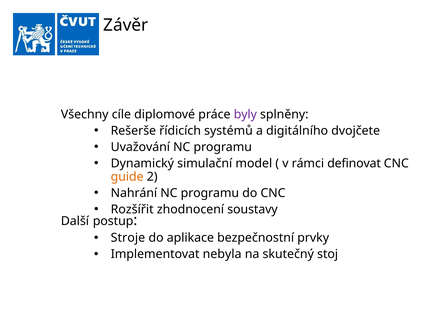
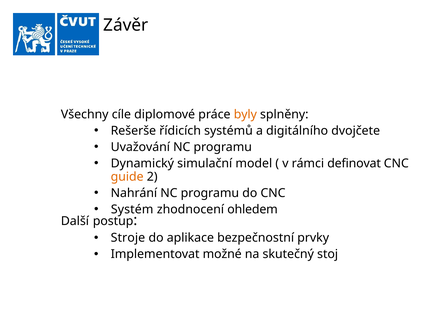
byly colour: purple -> orange
Rozšířit: Rozšířit -> Systém
soustavy: soustavy -> ohledem
nebyla: nebyla -> možné
